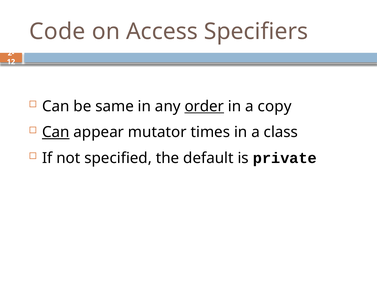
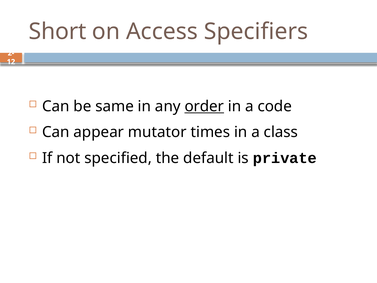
Code: Code -> Short
copy: copy -> code
Can at (56, 132) underline: present -> none
